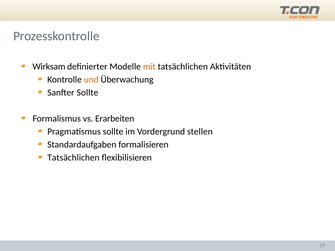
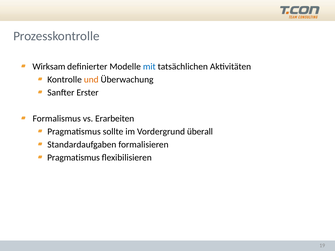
mit colour: orange -> blue
Sanfter Sollte: Sollte -> Erster
stellen: stellen -> überall
Tatsächlichen at (73, 158): Tatsächlichen -> Pragmatismus
